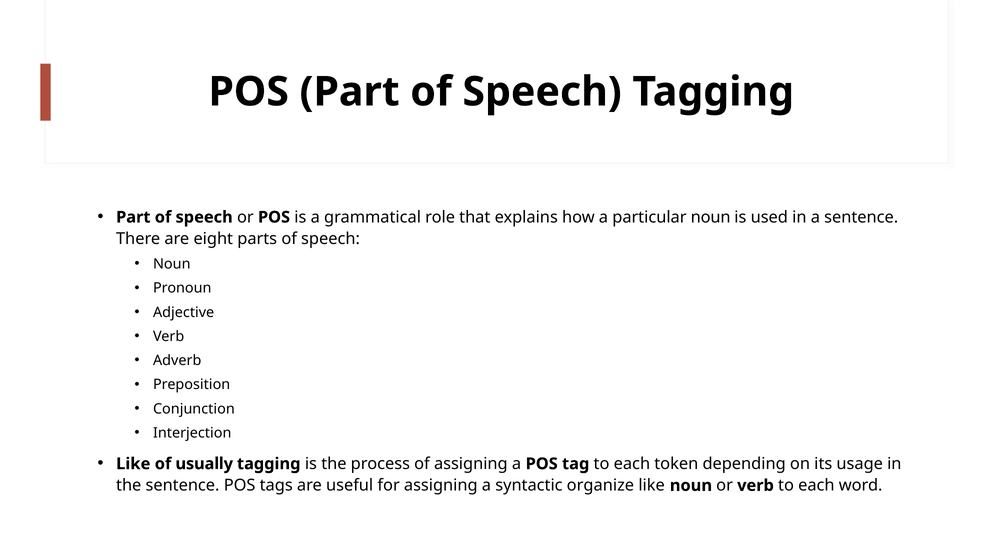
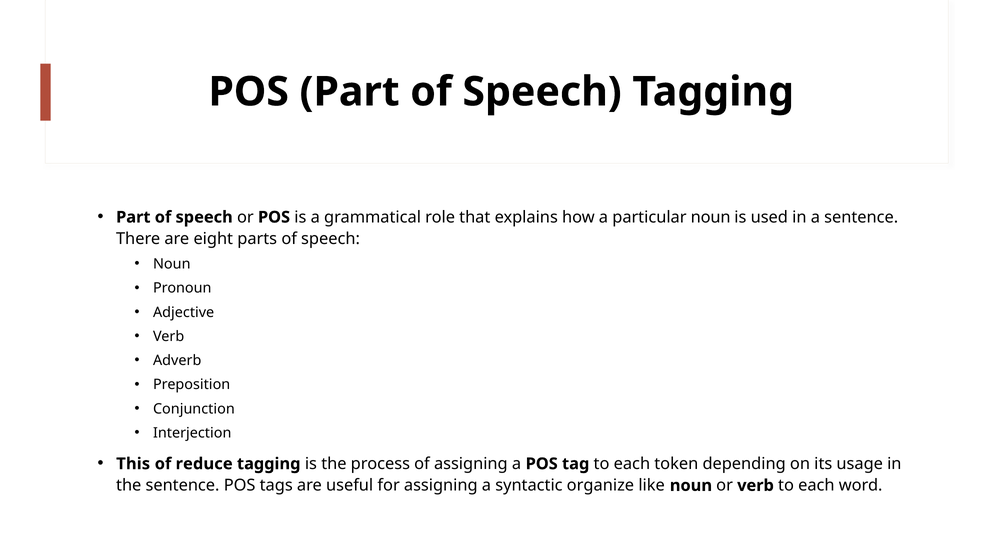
Like at (133, 463): Like -> This
usually: usually -> reduce
